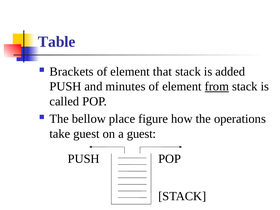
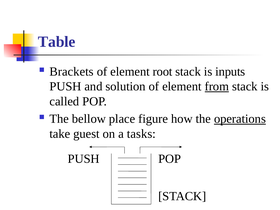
that: that -> root
added: added -> inputs
minutes: minutes -> solution
operations underline: none -> present
a guest: guest -> tasks
